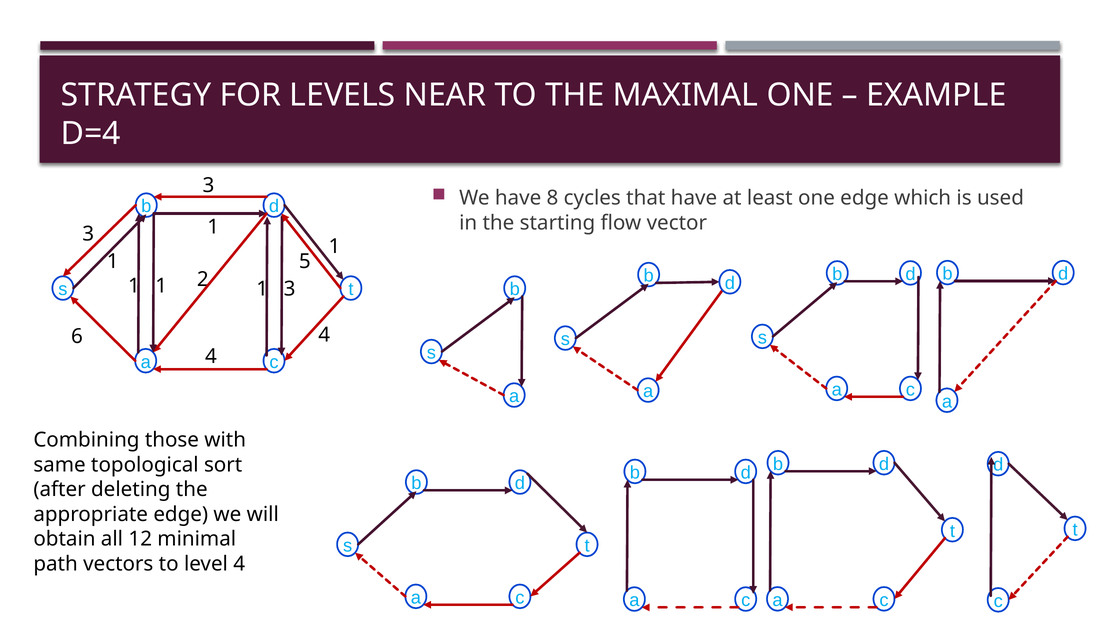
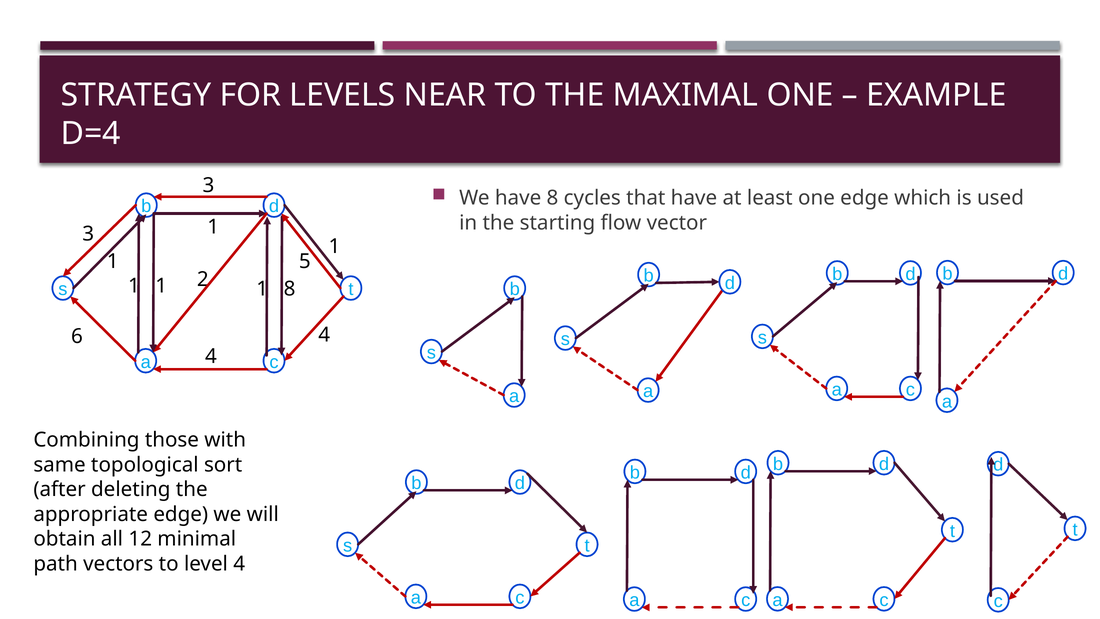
3 at (290, 289): 3 -> 8
